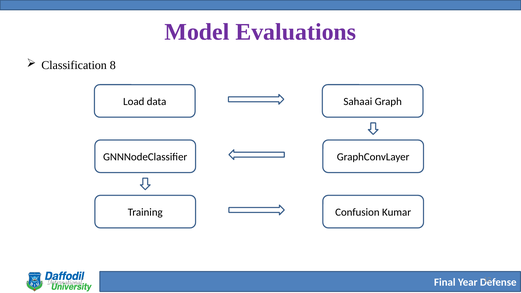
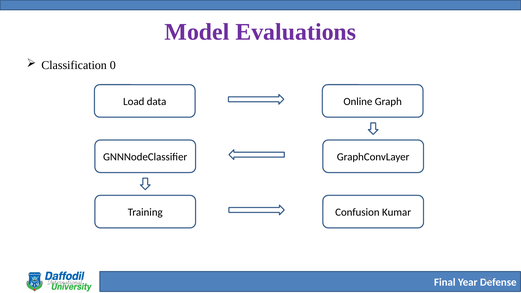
8: 8 -> 0
Sahaai: Sahaai -> Online
